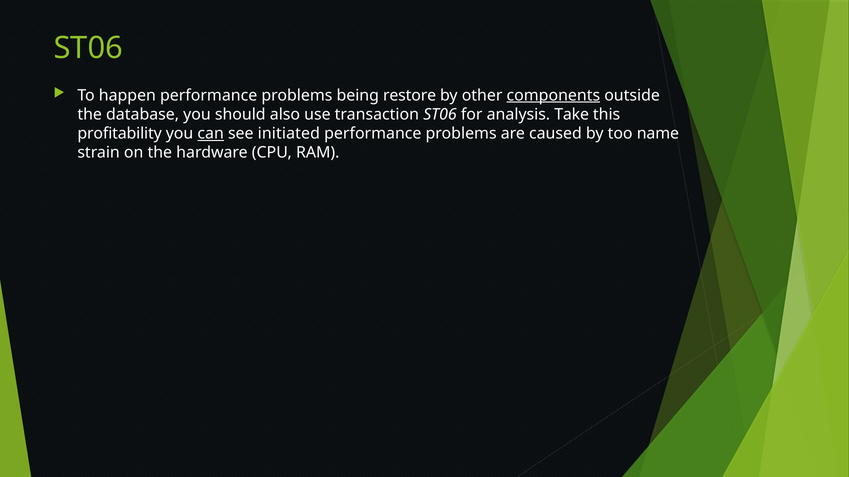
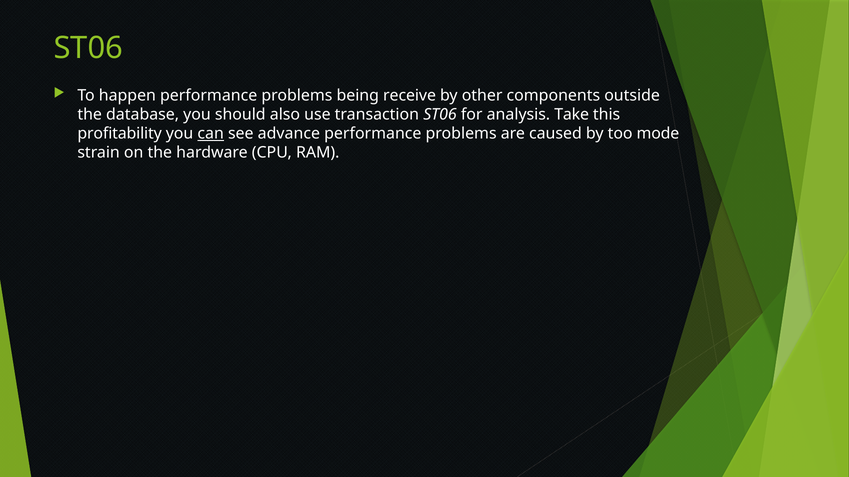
restore: restore -> receive
components underline: present -> none
initiated: initiated -> advance
name: name -> mode
